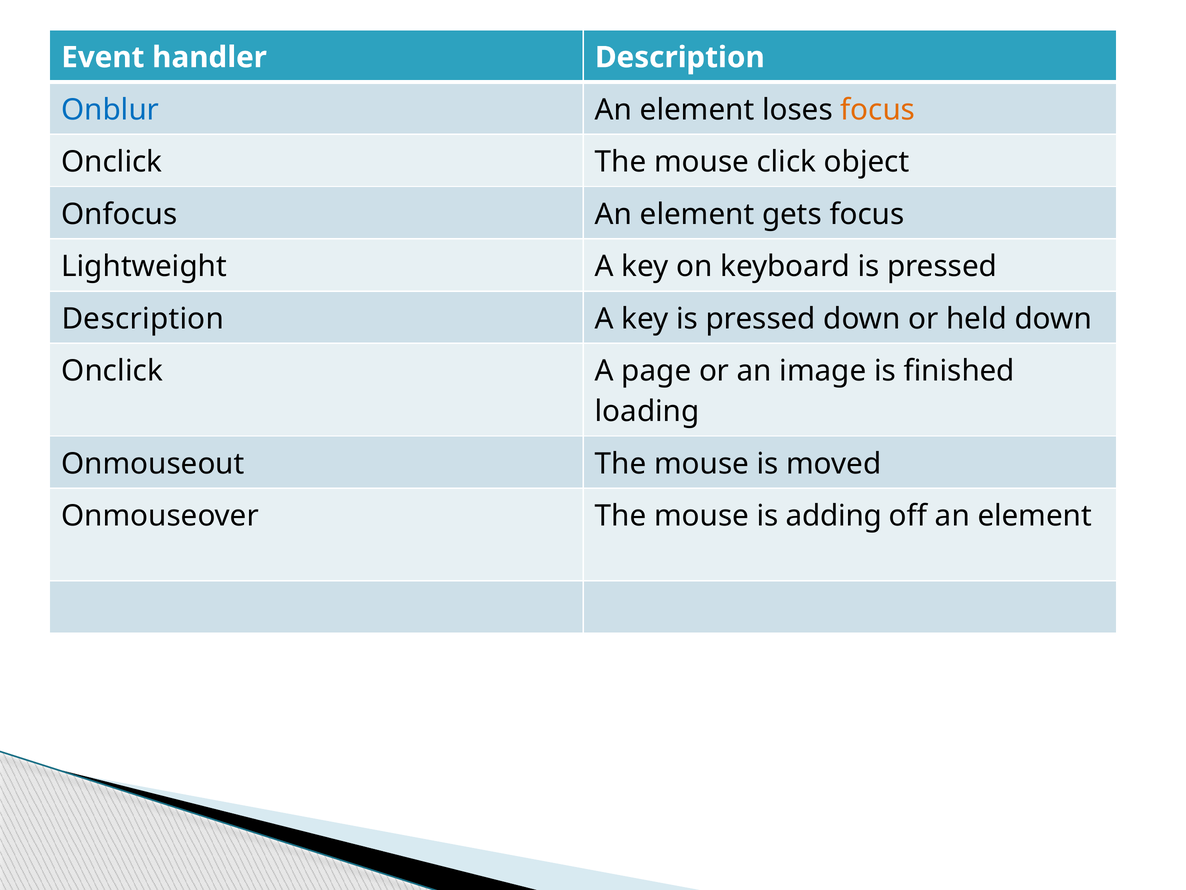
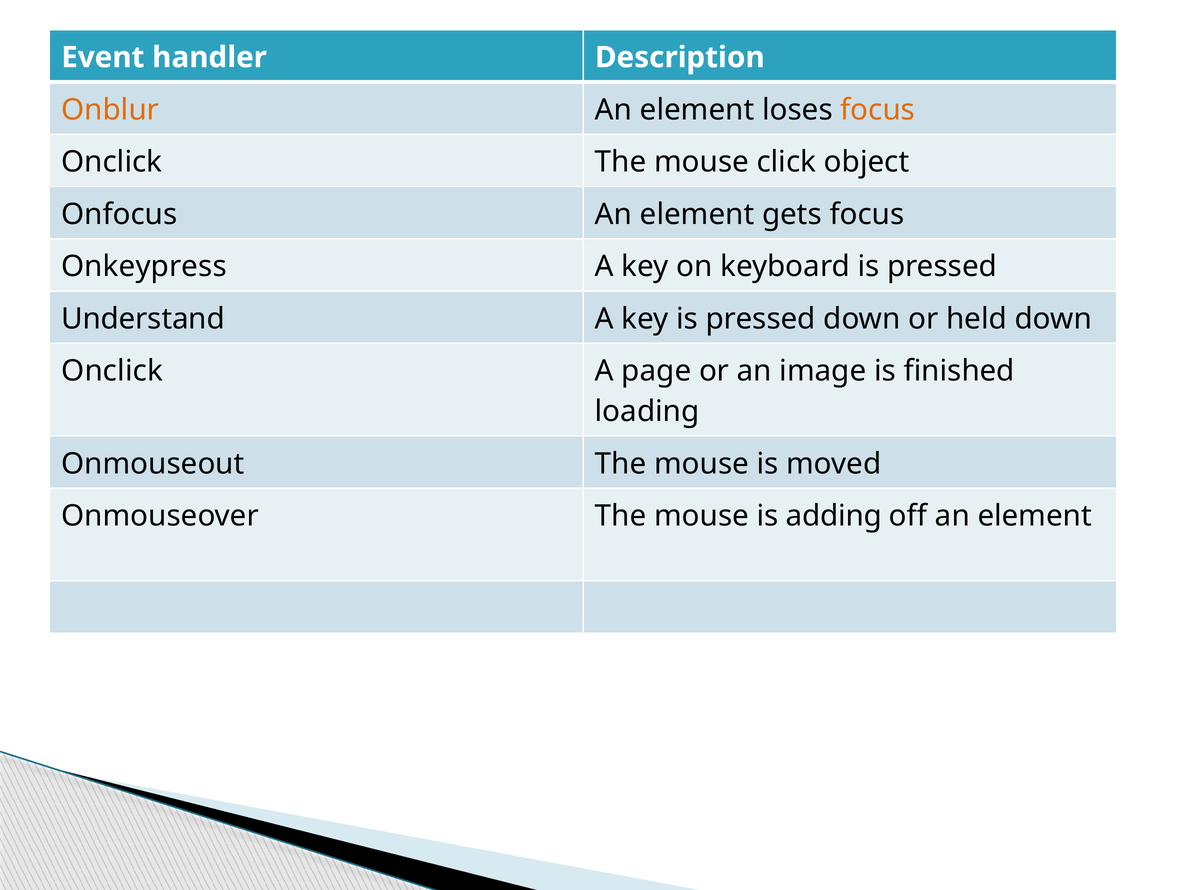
Onblur colour: blue -> orange
Lightweight: Lightweight -> Onkeypress
Description at (143, 319): Description -> Understand
